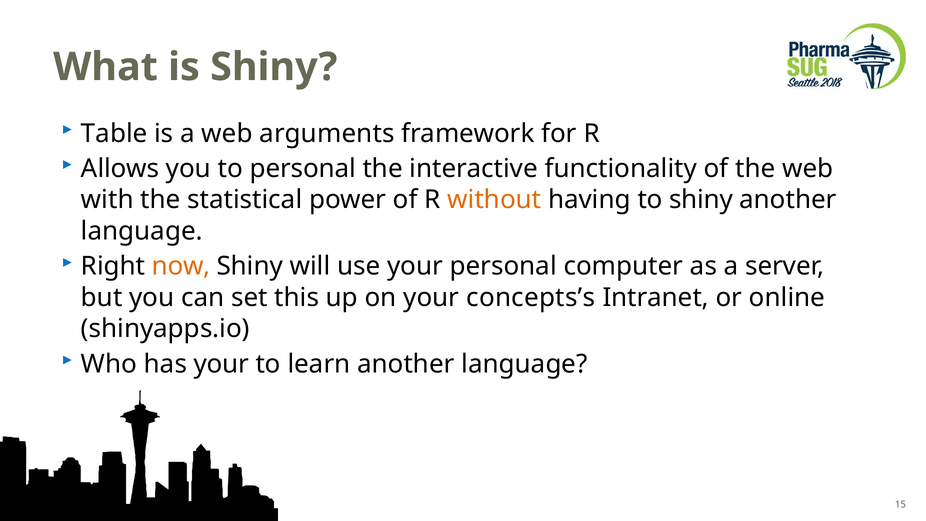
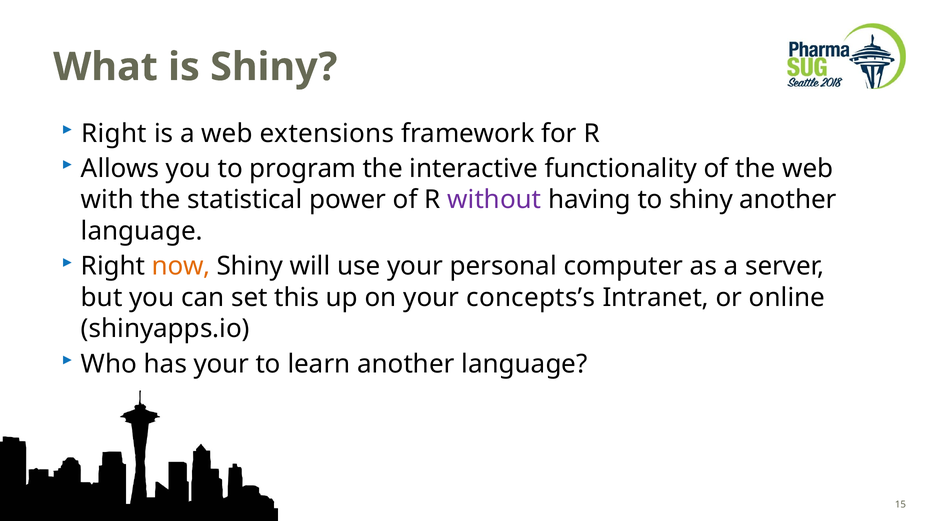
Table at (114, 133): Table -> Right
arguments: arguments -> extensions
to personal: personal -> program
without colour: orange -> purple
